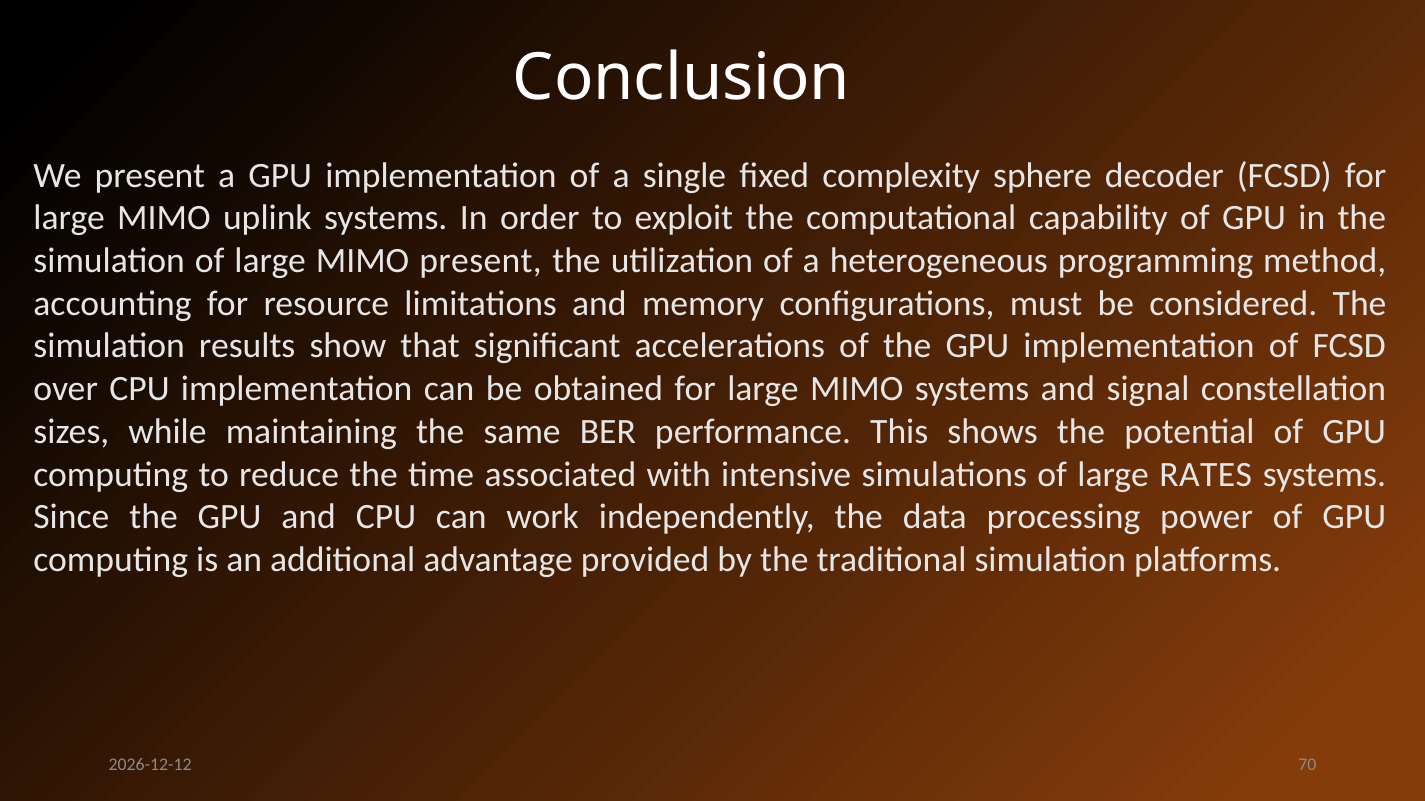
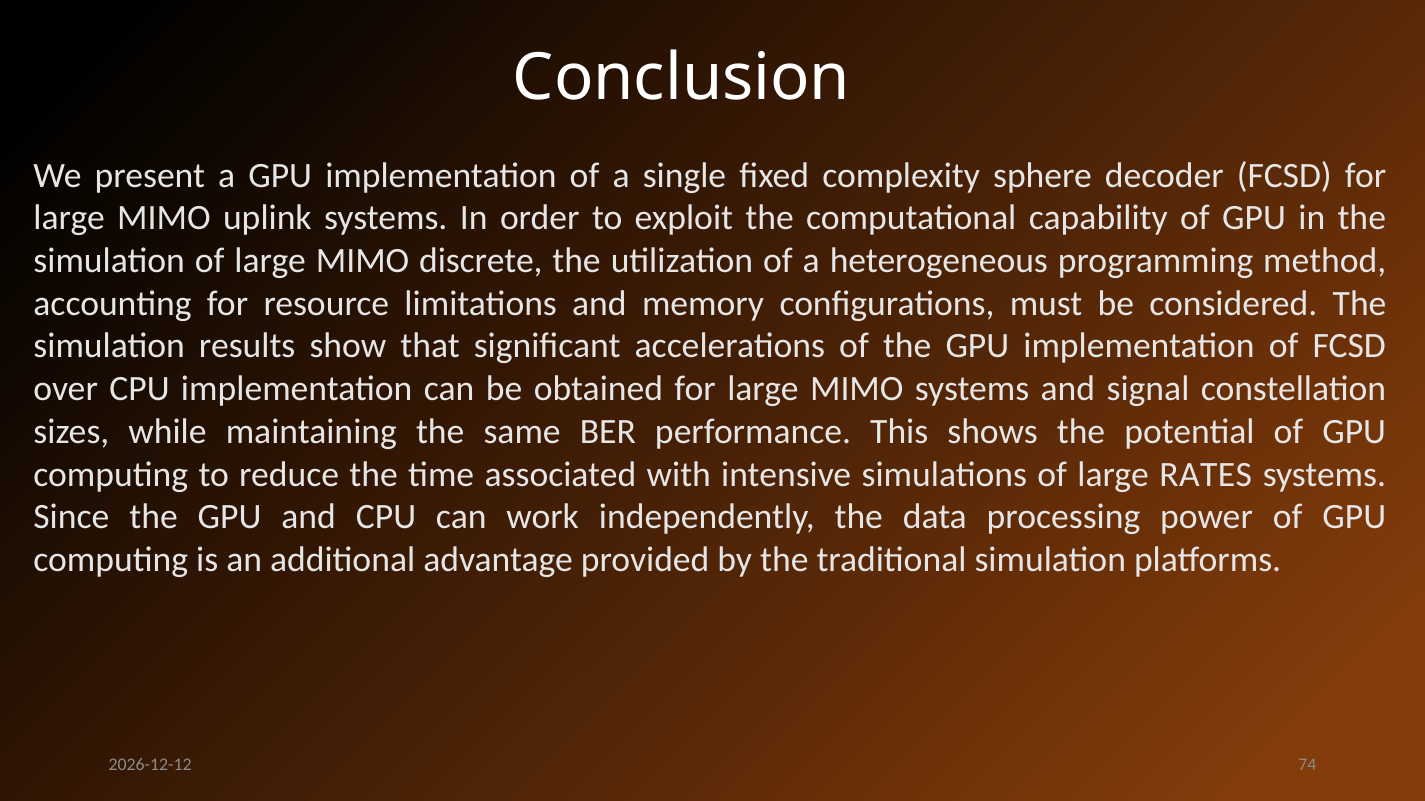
MIMO present: present -> discrete
70: 70 -> 74
